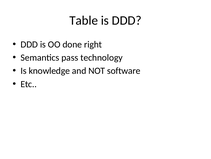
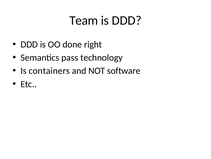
Table: Table -> Team
knowledge: knowledge -> containers
